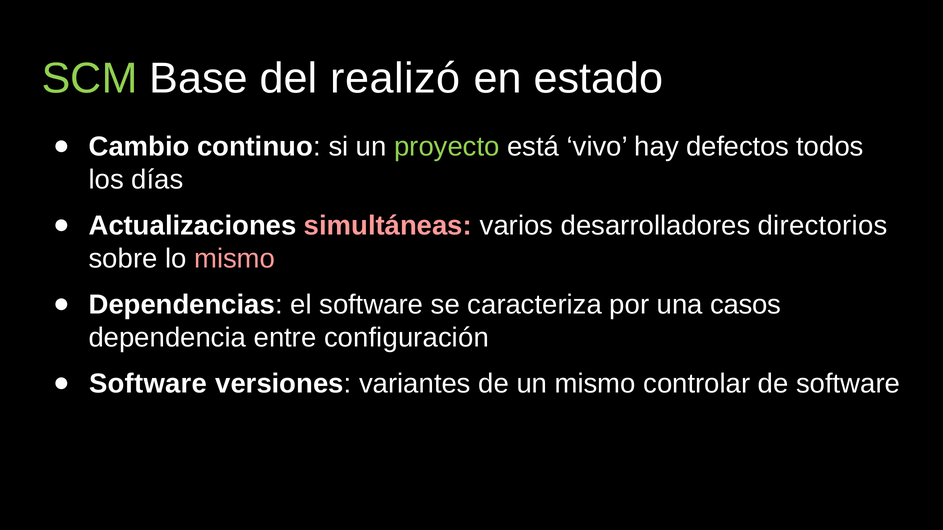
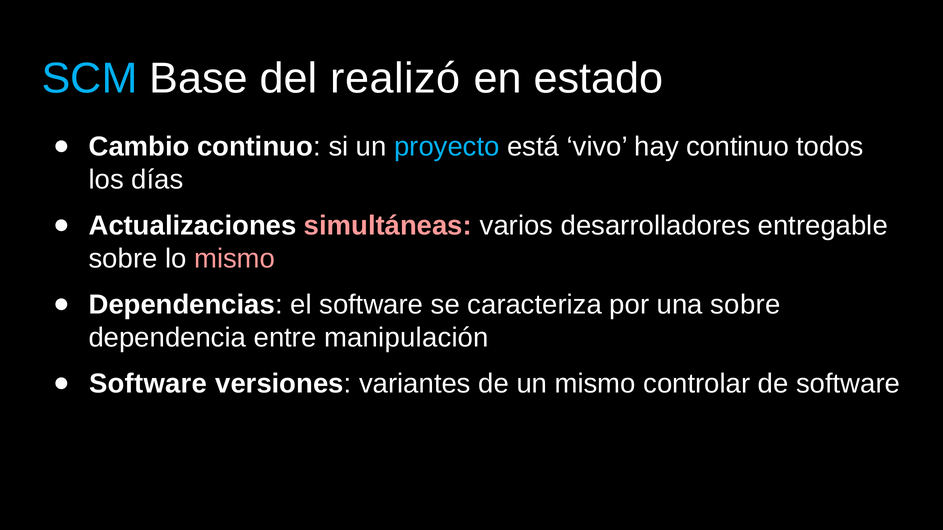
SCM colour: light green -> light blue
proyecto colour: light green -> light blue
hay defectos: defectos -> continuo
directorios: directorios -> entregable
una casos: casos -> sobre
configuración: configuración -> manipulación
